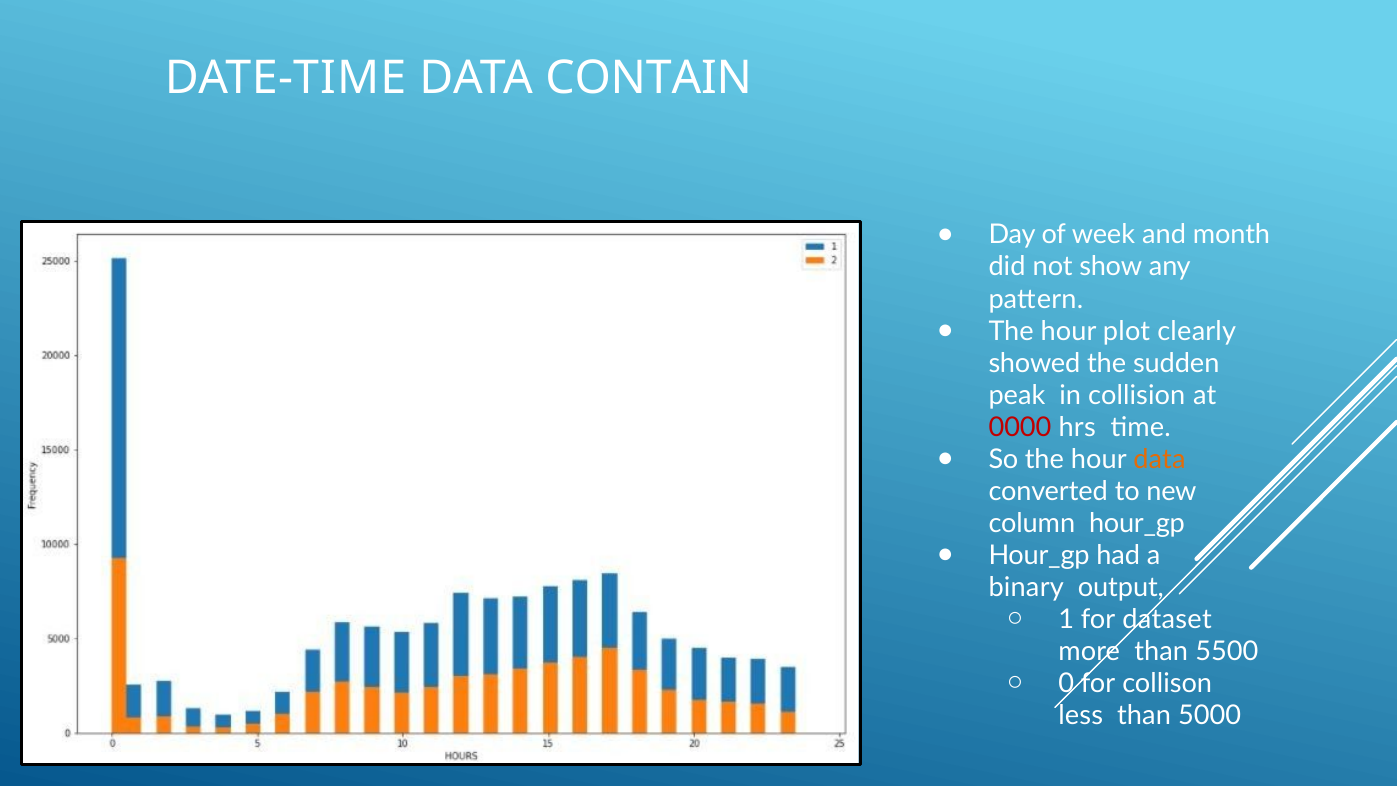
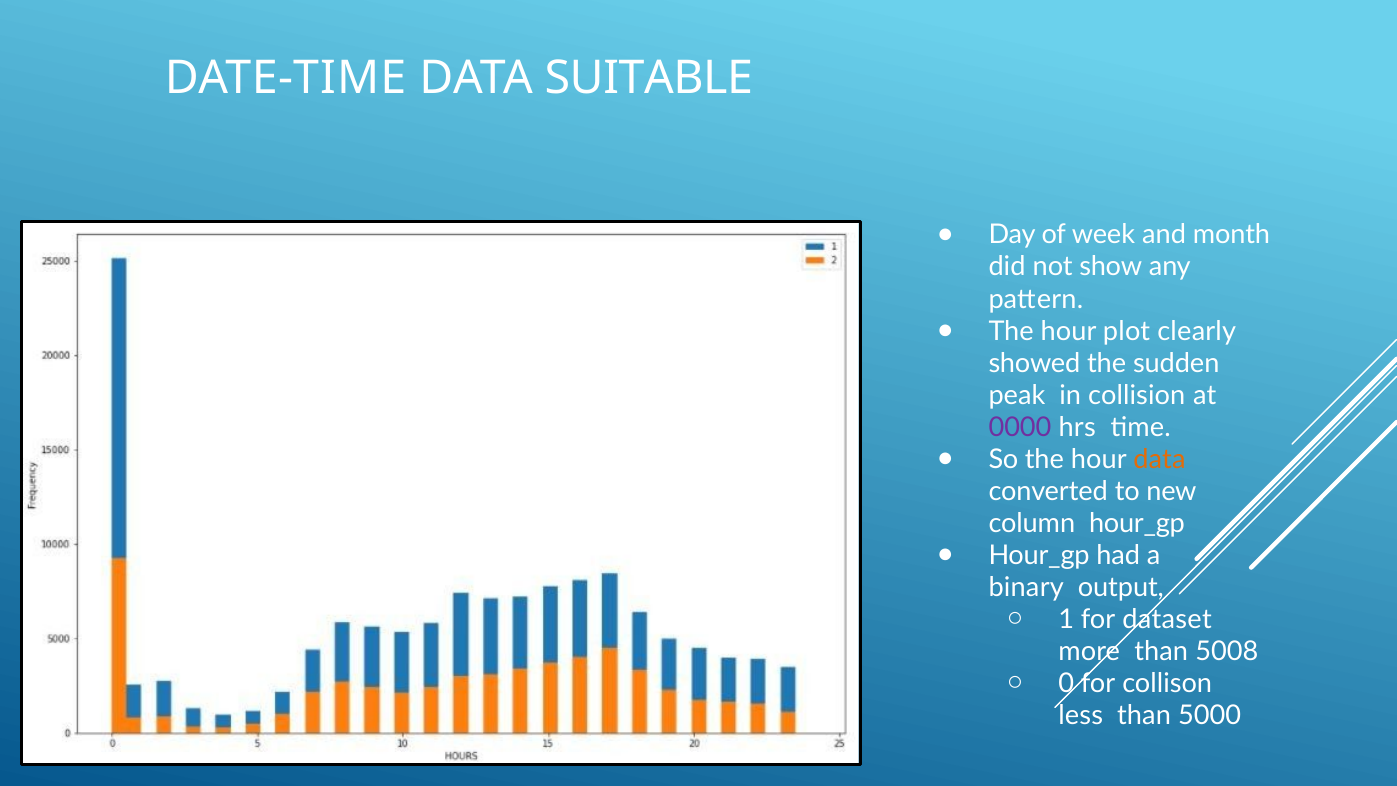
CONTAIN: CONTAIN -> SUITABLE
0000 colour: red -> purple
5500: 5500 -> 5008
